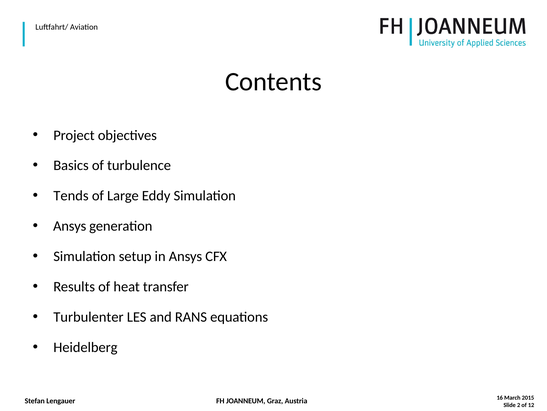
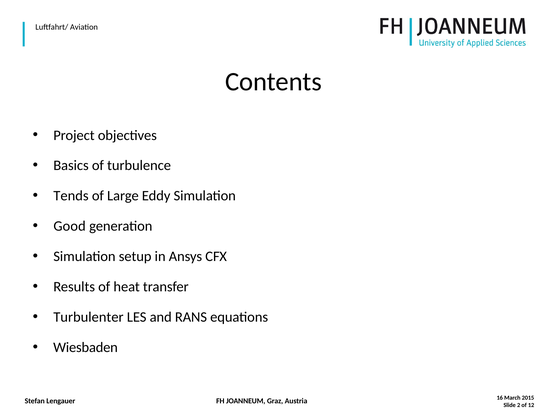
Ansys at (70, 226): Ansys -> Good
Heidelberg: Heidelberg -> Wiesbaden
